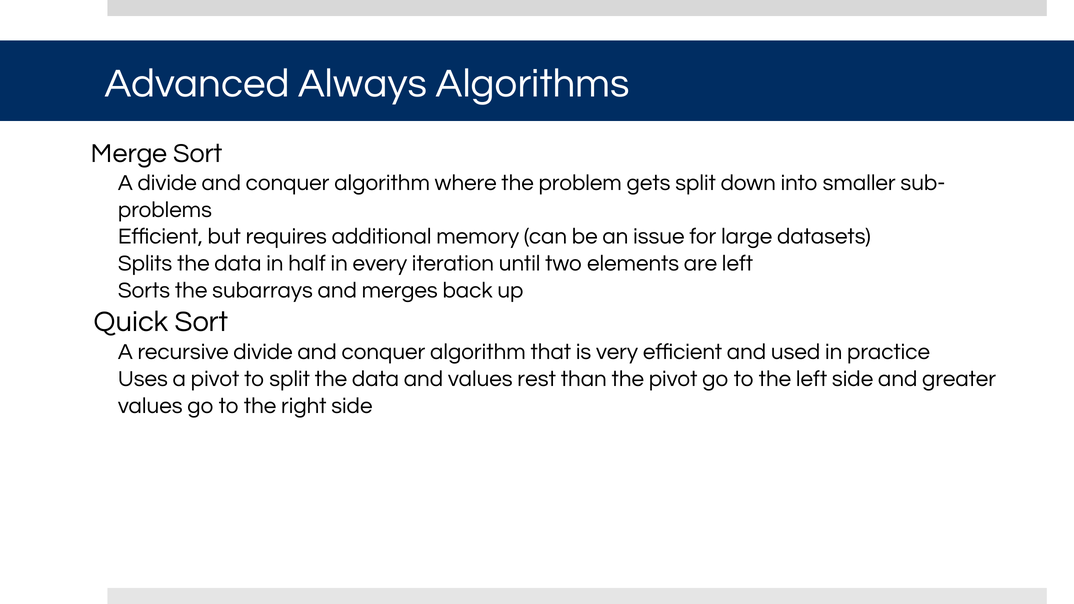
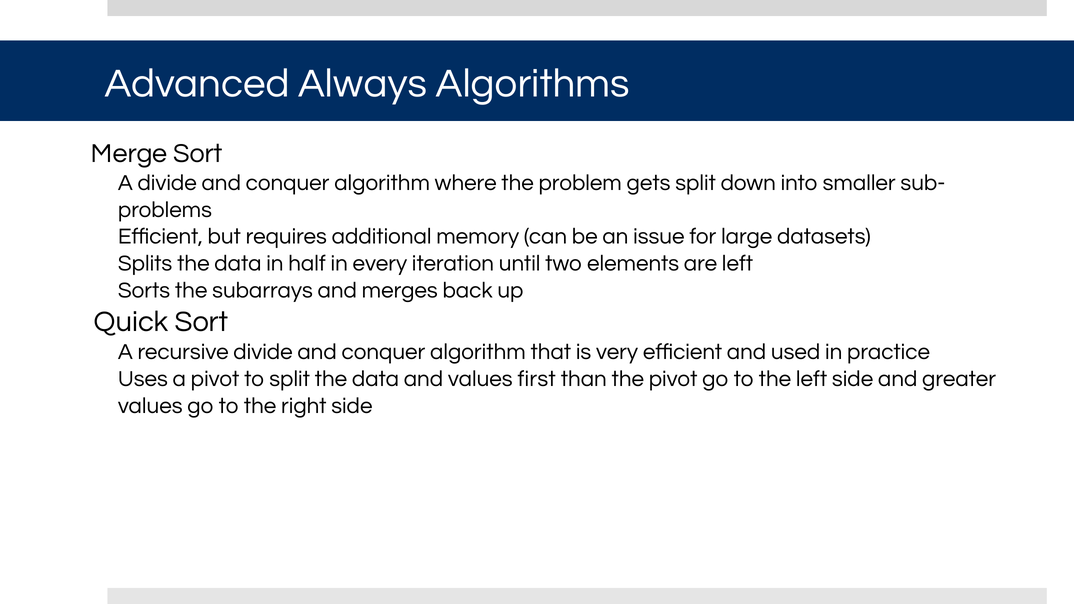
rest: rest -> first
